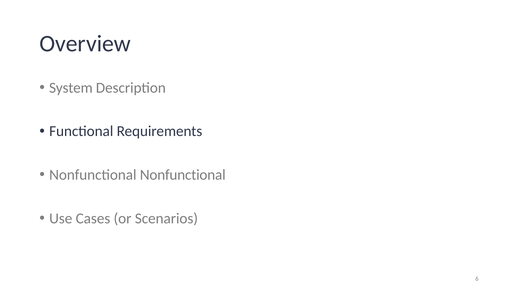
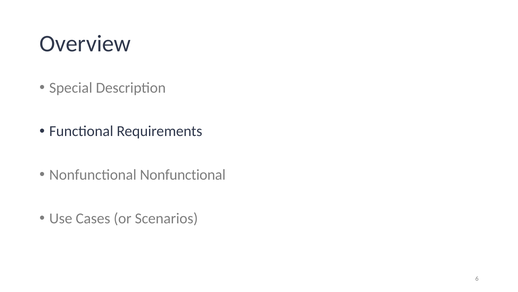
System: System -> Special
